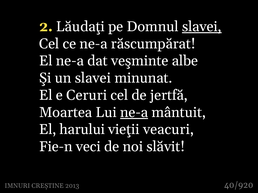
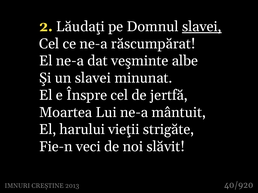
Ceruri: Ceruri -> Înspre
ne-a at (134, 113) underline: present -> none
veacuri: veacuri -> strigăte
